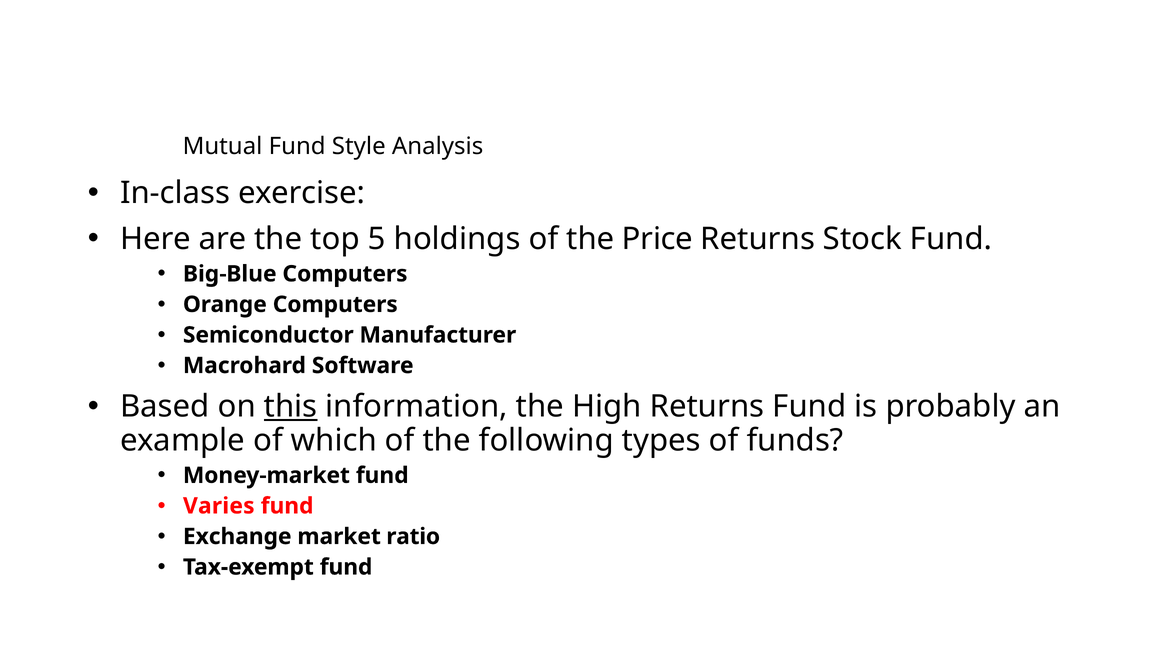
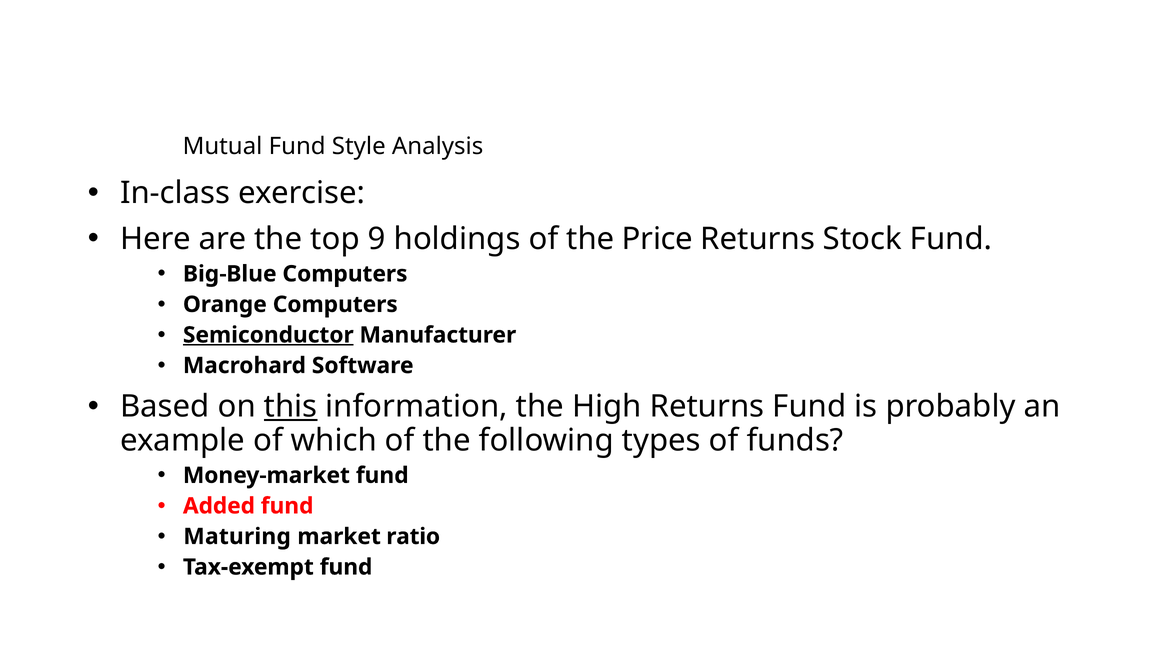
5: 5 -> 9
Semiconductor underline: none -> present
Varies: Varies -> Added
Exchange: Exchange -> Maturing
